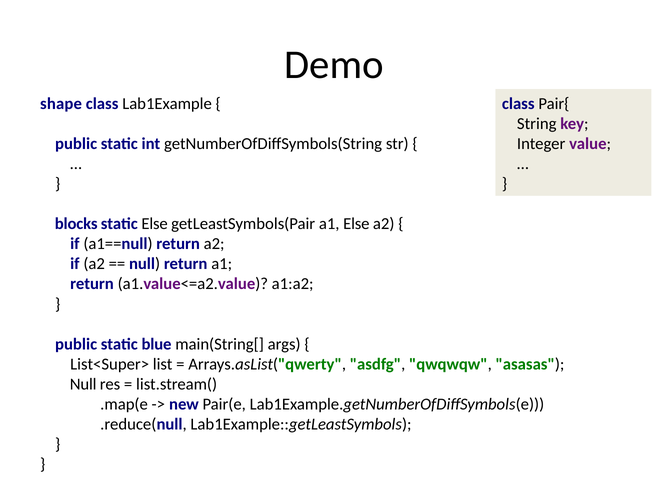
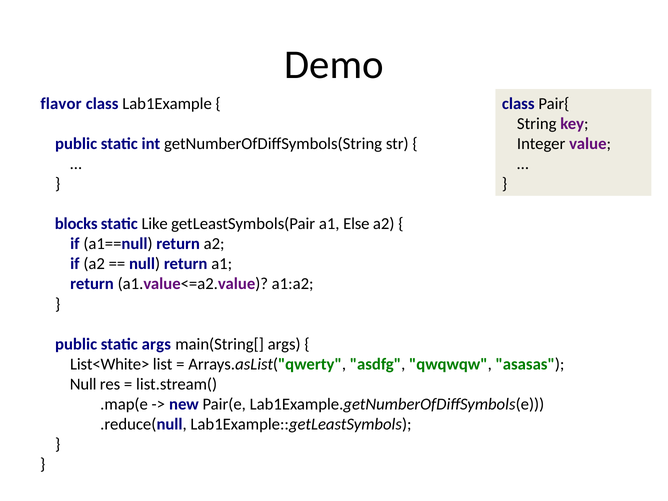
shape: shape -> flavor
static Else: Else -> Like
static blue: blue -> args
List<Super>: List<Super> -> List<White>
